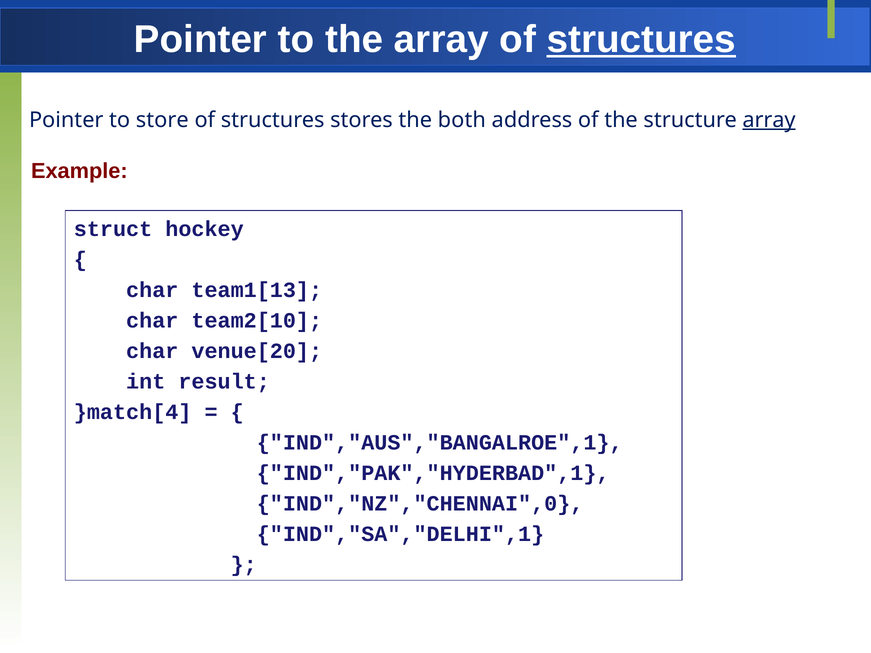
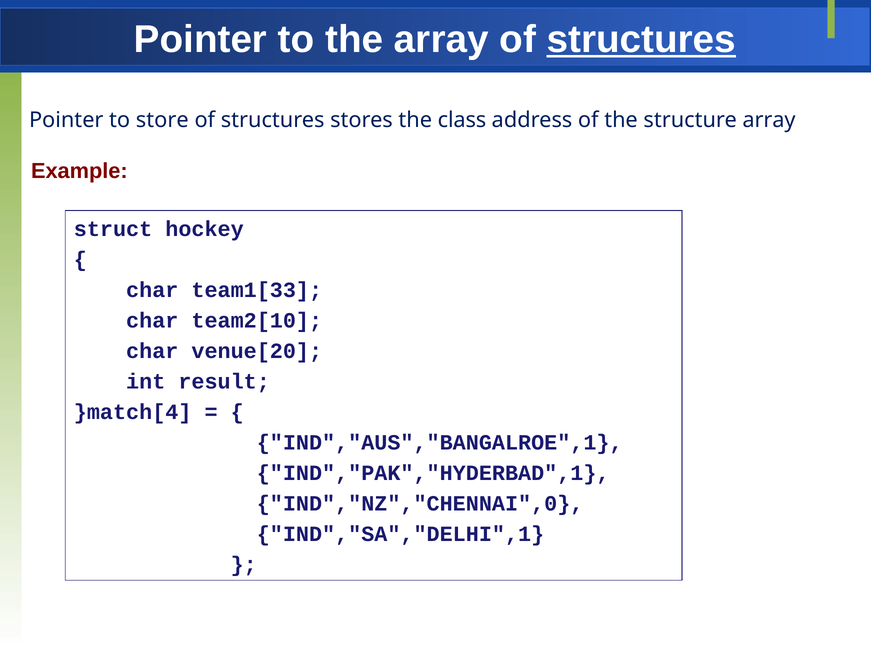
both: both -> class
array at (769, 120) underline: present -> none
team1[13: team1[13 -> team1[33
